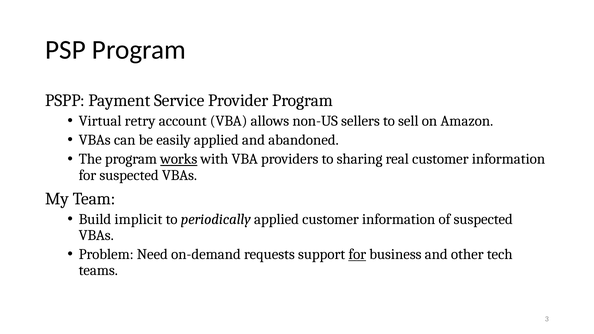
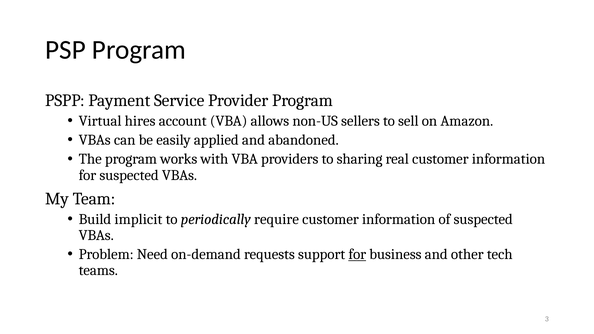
retry: retry -> hires
works underline: present -> none
periodically applied: applied -> require
